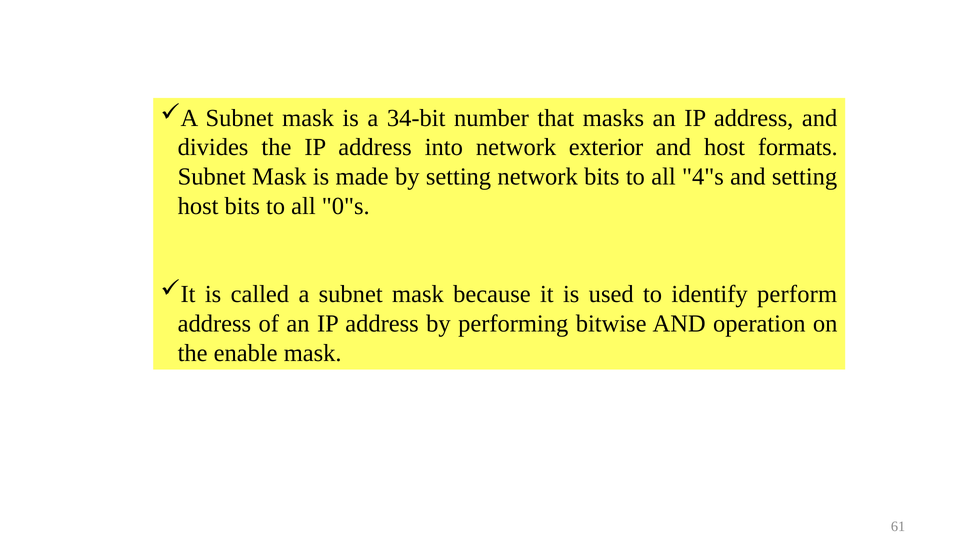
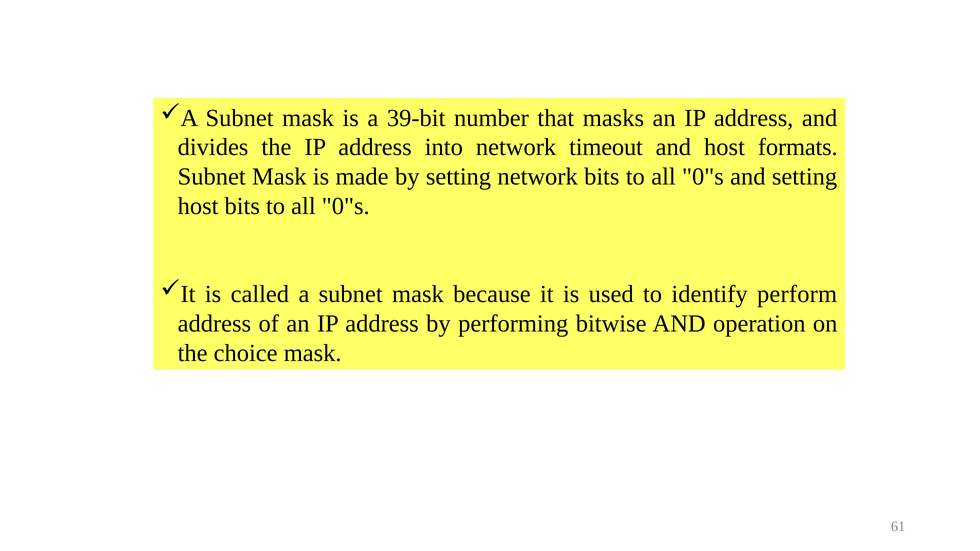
34-bit: 34-bit -> 39-bit
exterior: exterior -> timeout
4"s at (703, 177): 4"s -> 0"s
enable: enable -> choice
